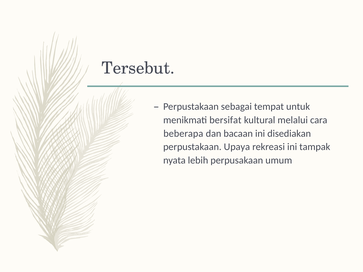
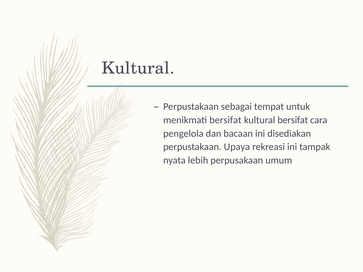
Tersebut at (138, 68): Tersebut -> Kultural
kultural melalui: melalui -> bersifat
beberapa: beberapa -> pengelola
